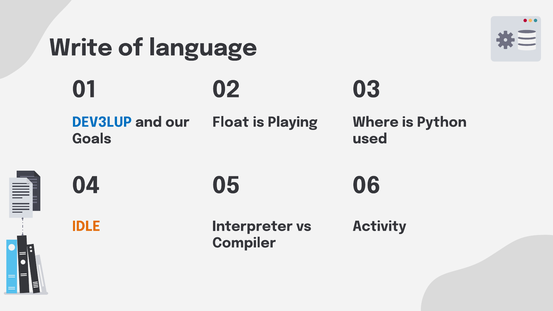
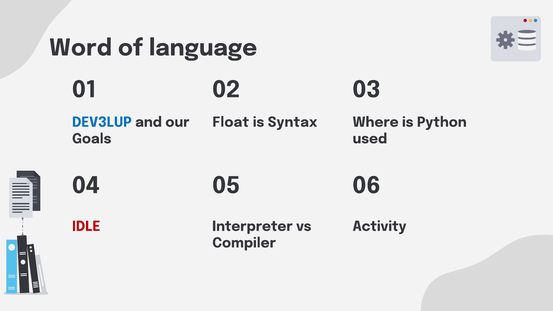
Write: Write -> Word
Playing: Playing -> Syntax
IDLE colour: orange -> red
